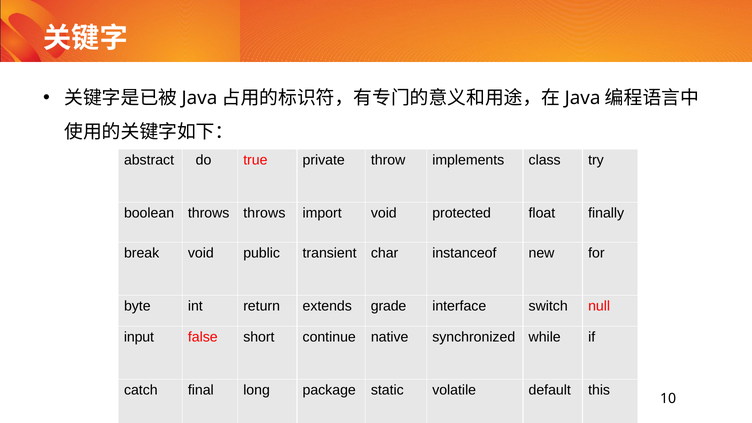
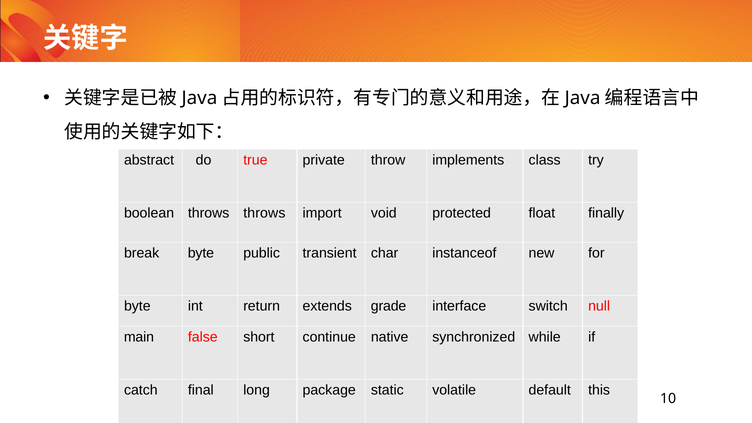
break void: void -> byte
input: input -> main
